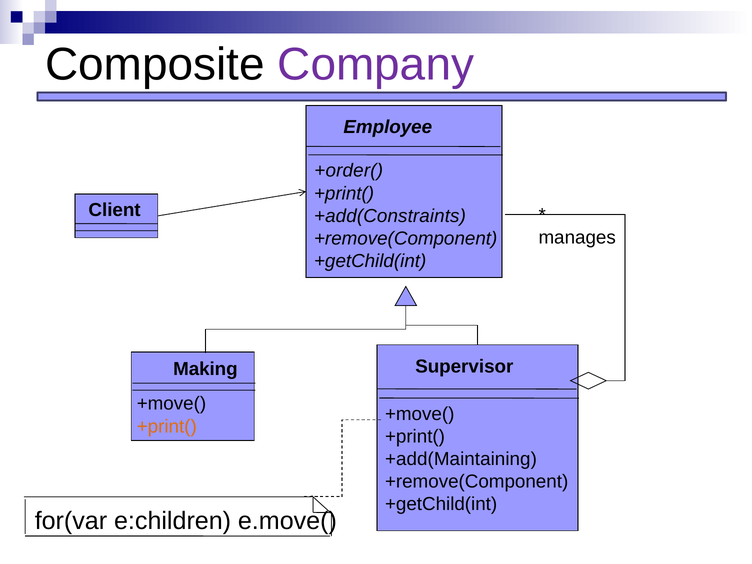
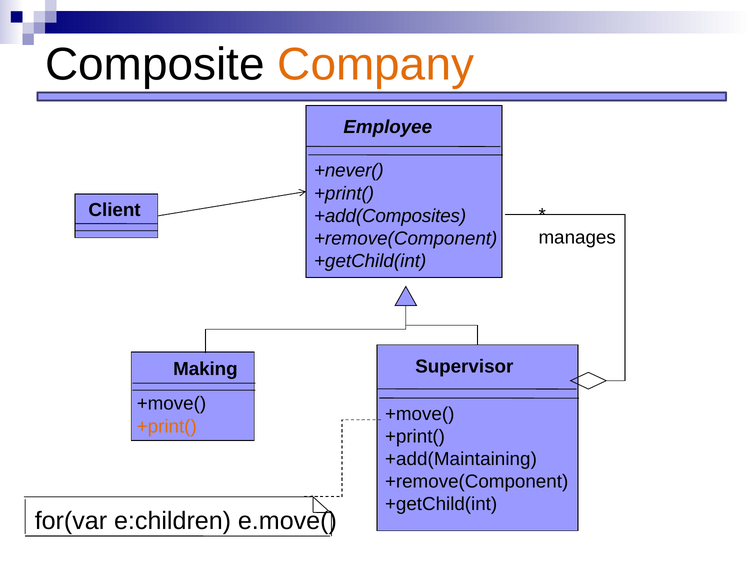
Company colour: purple -> orange
+order(: +order( -> +never(
+add(Constraints: +add(Constraints -> +add(Composites
